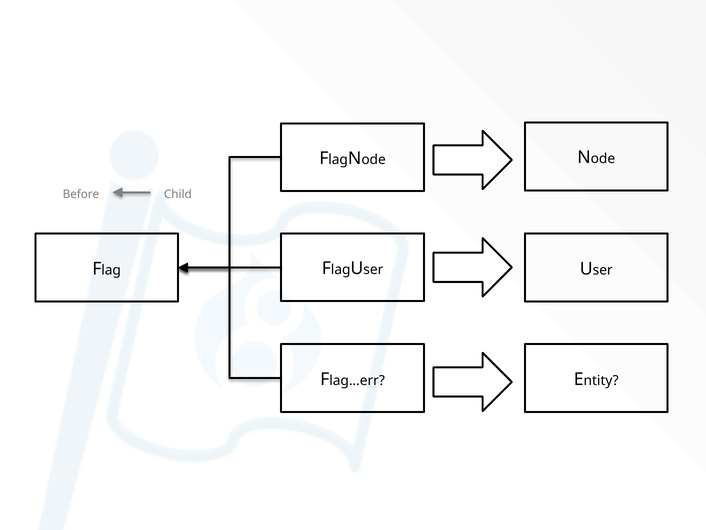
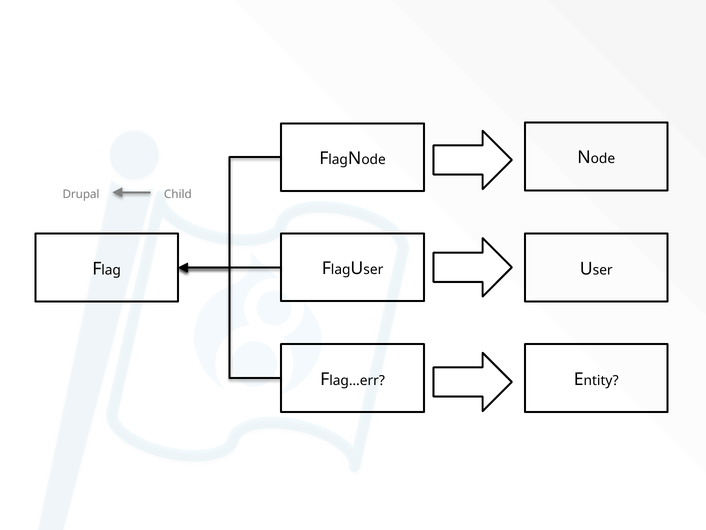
Before: Before -> Drupal
